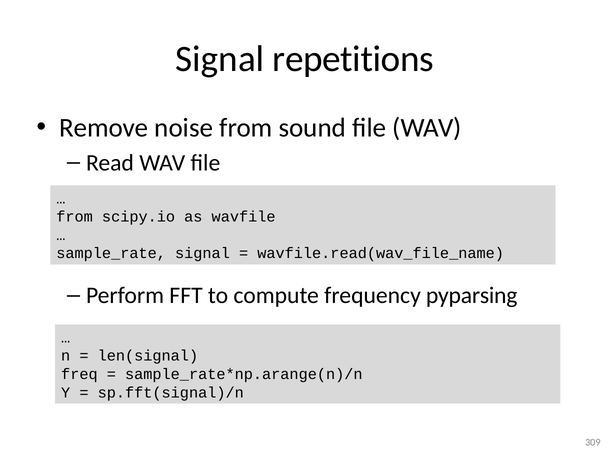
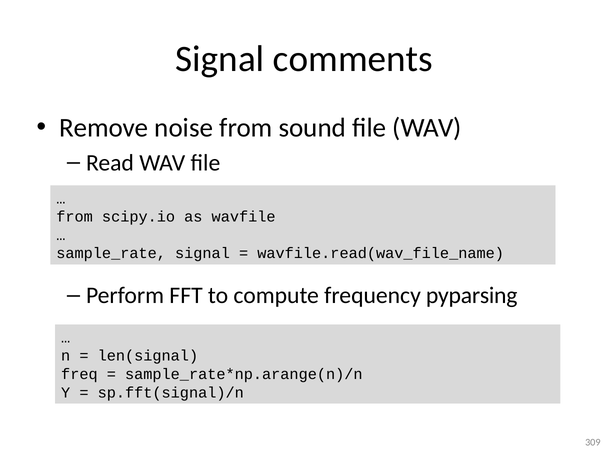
repetitions: repetitions -> comments
